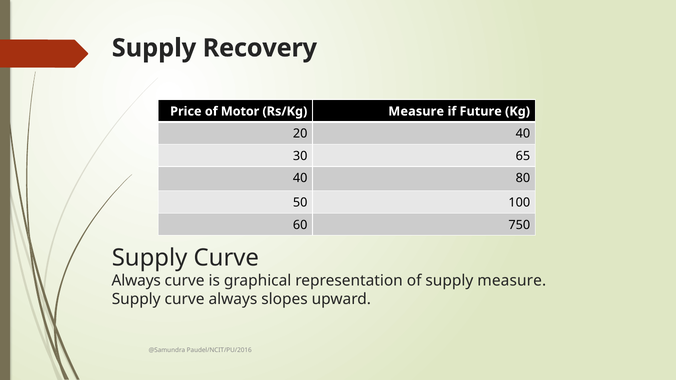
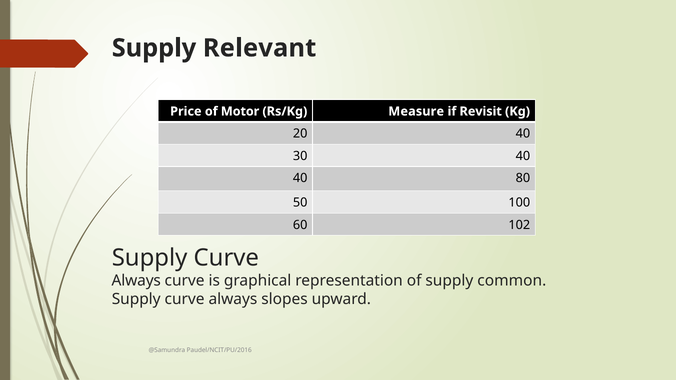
Recovery: Recovery -> Relevant
Future: Future -> Revisit
30 65: 65 -> 40
750: 750 -> 102
supply measure: measure -> common
